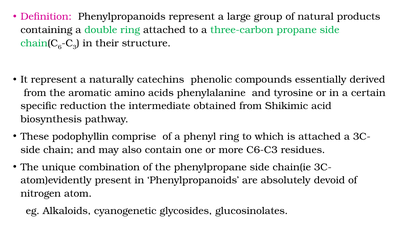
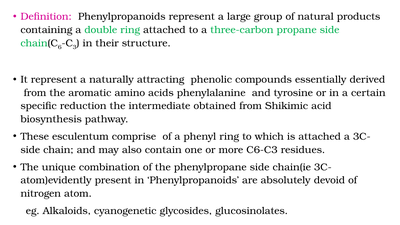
catechins: catechins -> attracting
podophyllin: podophyllin -> esculentum
